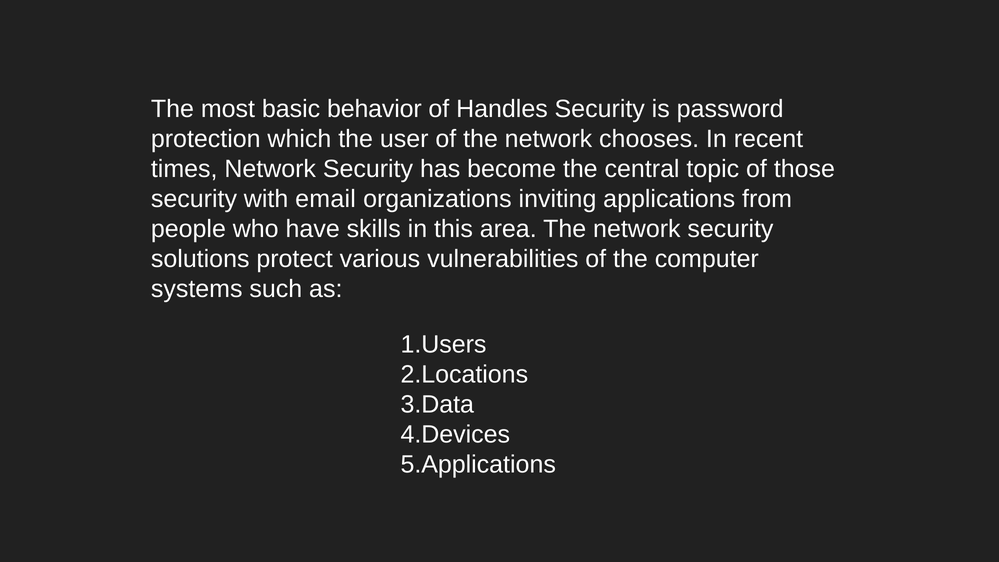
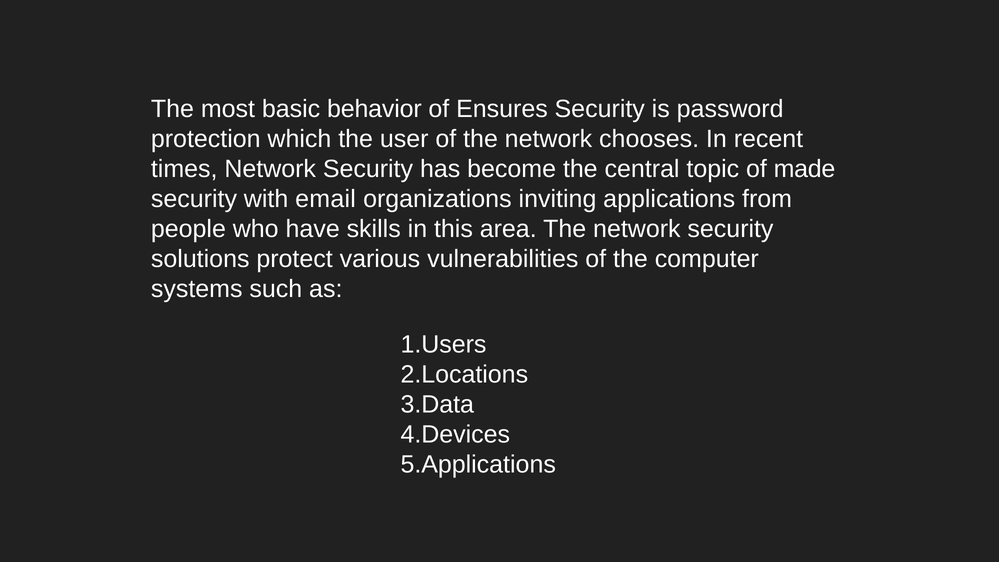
Handles: Handles -> Ensures
those: those -> made
